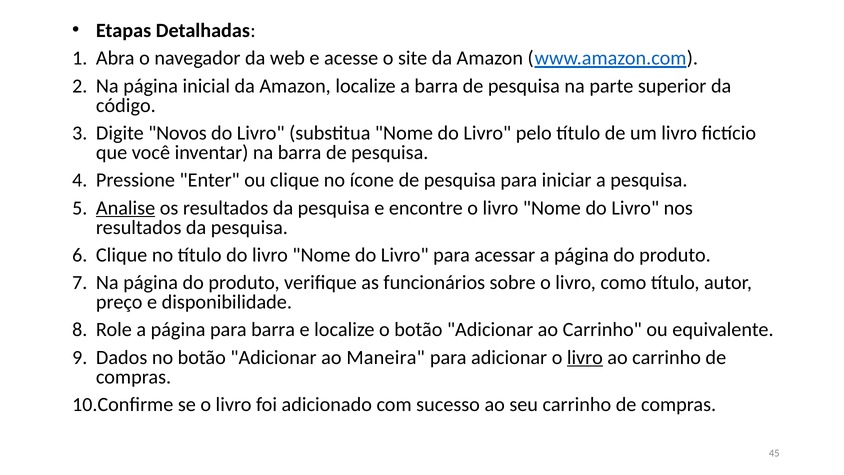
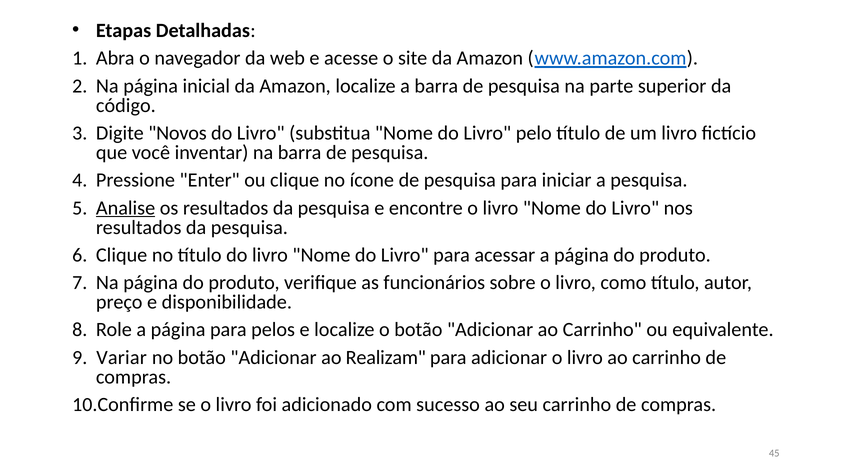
para barra: barra -> pelos
Dados: Dados -> Variar
Maneira: Maneira -> Realizam
livro at (585, 357) underline: present -> none
